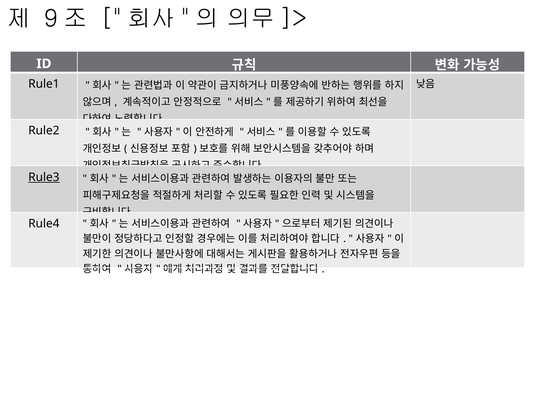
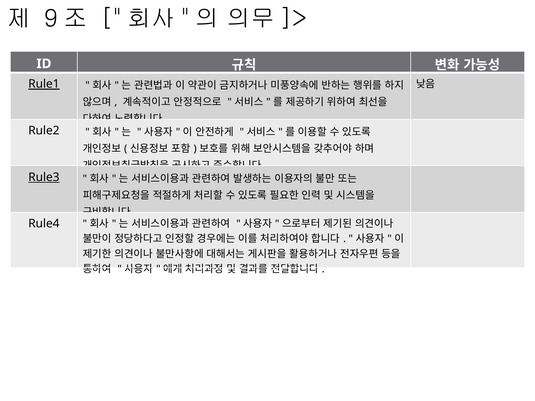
Rule1 underline: none -> present
